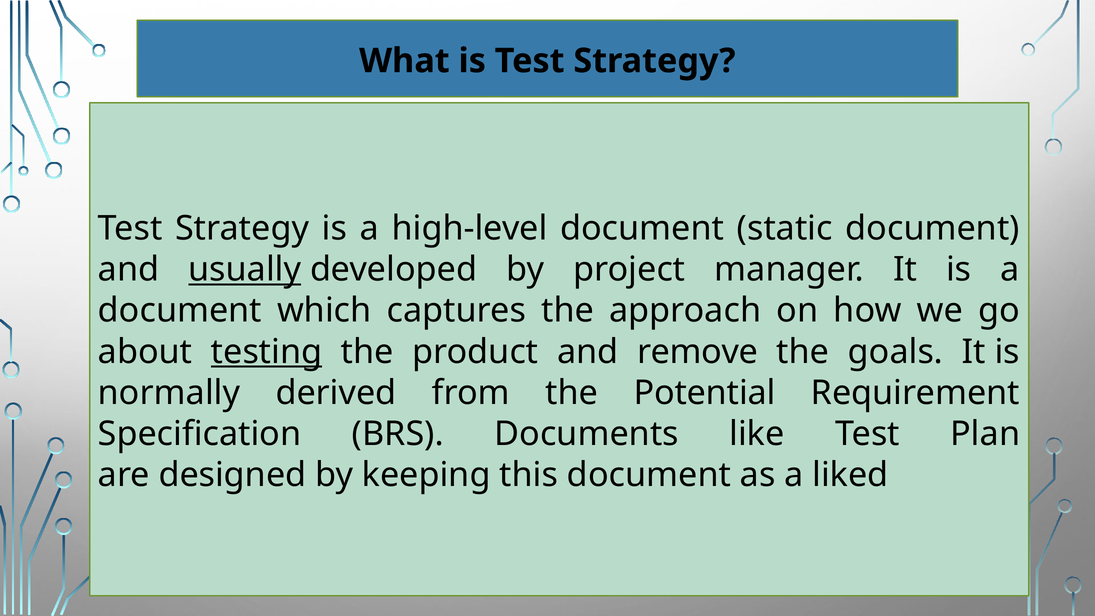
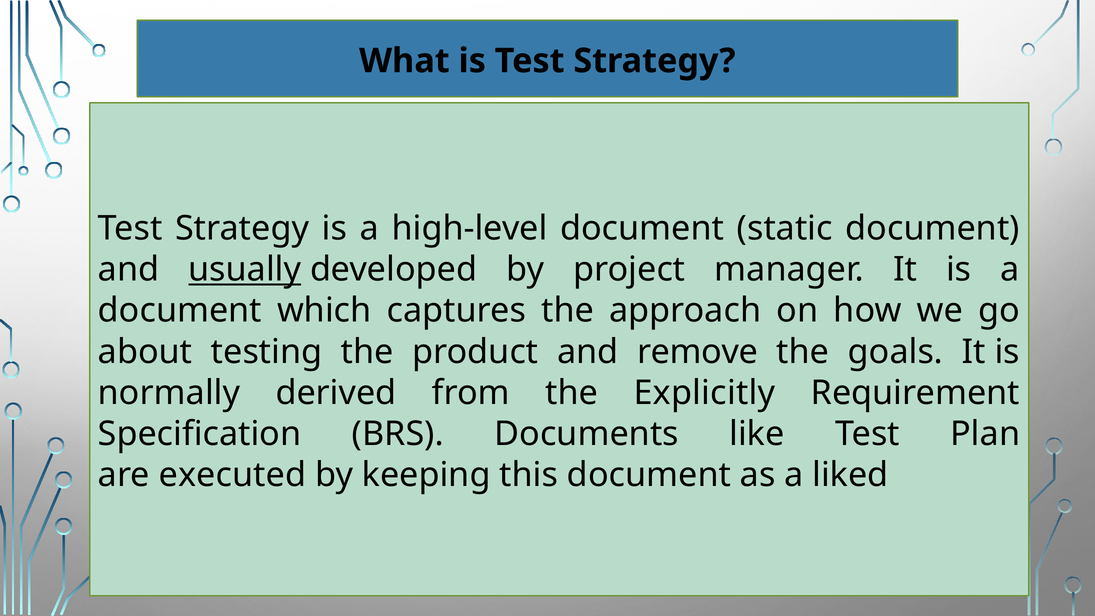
testing underline: present -> none
Potential: Potential -> Explicitly
designed: designed -> executed
